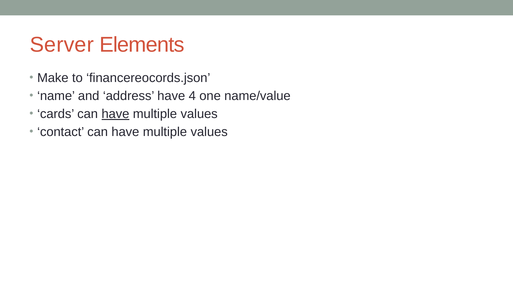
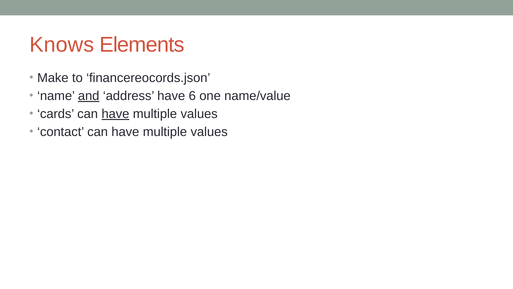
Server: Server -> Knows
and underline: none -> present
4: 4 -> 6
